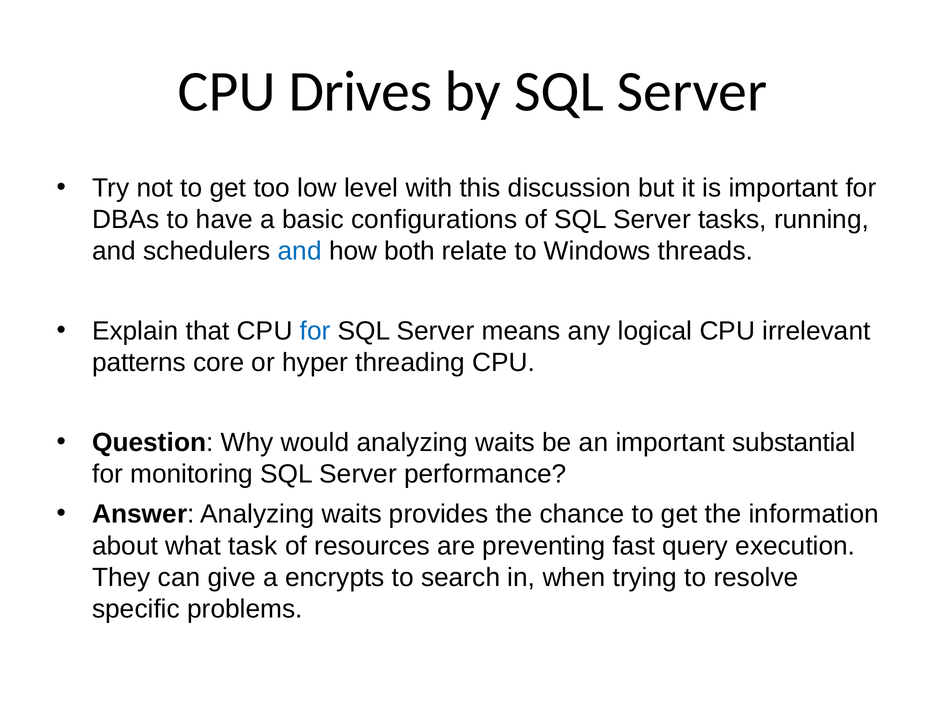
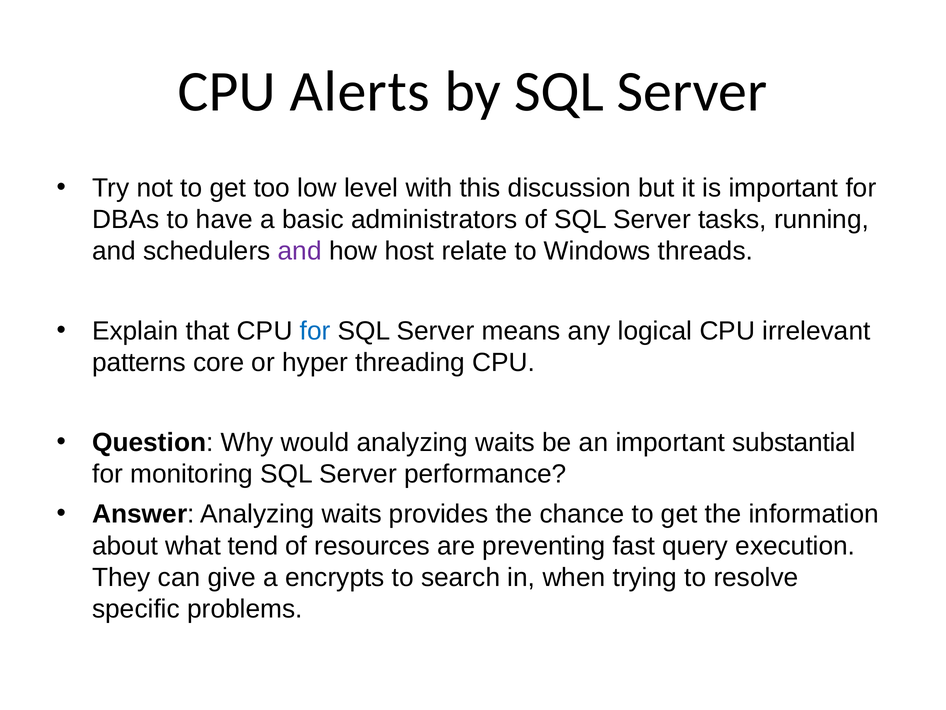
Drives: Drives -> Alerts
configurations: configurations -> administrators
and at (300, 251) colour: blue -> purple
both: both -> host
task: task -> tend
